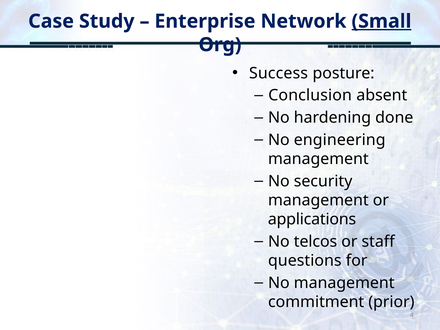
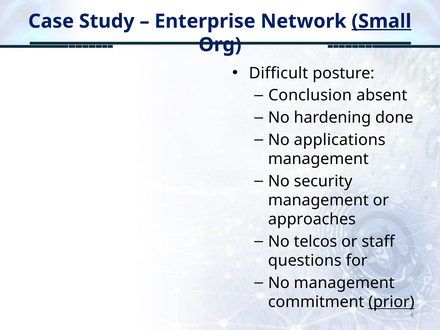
Success: Success -> Difficult
engineering: engineering -> applications
applications: applications -> approaches
prior underline: none -> present
